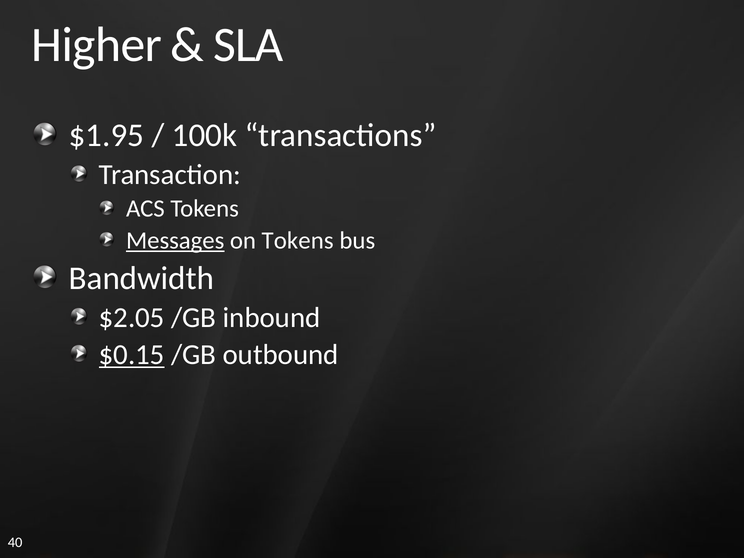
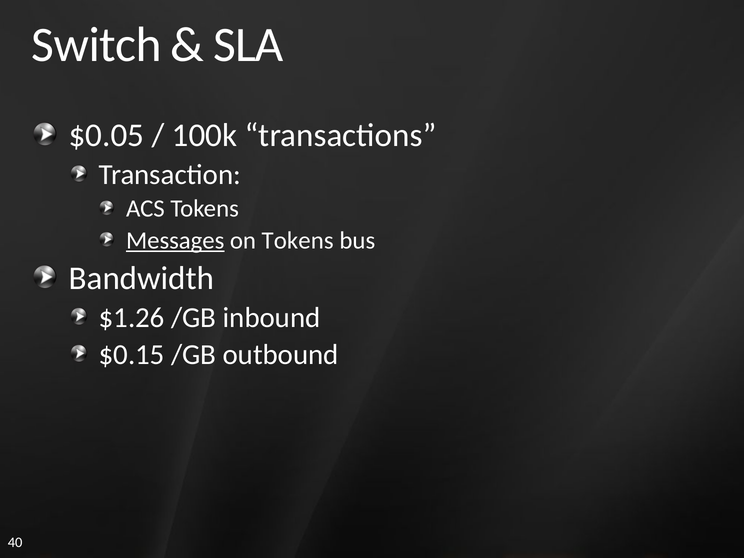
Higher: Higher -> Switch
$1.95: $1.95 -> $0.05
$2.05: $2.05 -> $1.26
$0.15 underline: present -> none
